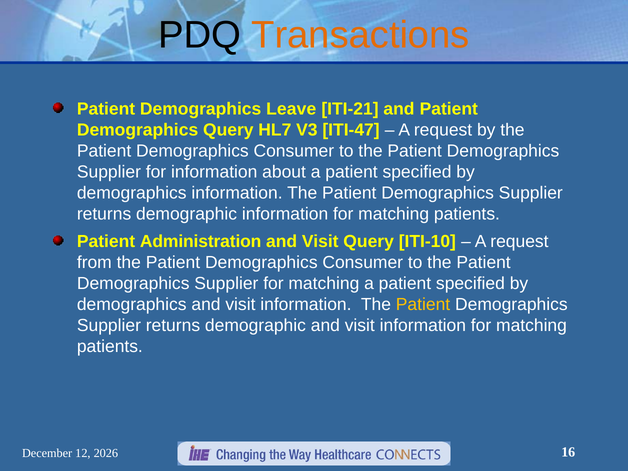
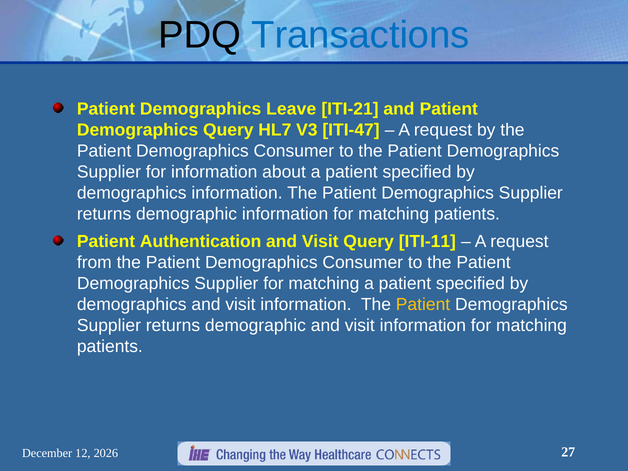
Transactions colour: orange -> blue
Administration: Administration -> Authentication
ITI-10: ITI-10 -> ITI-11
16: 16 -> 27
